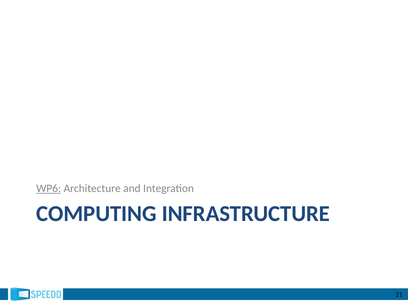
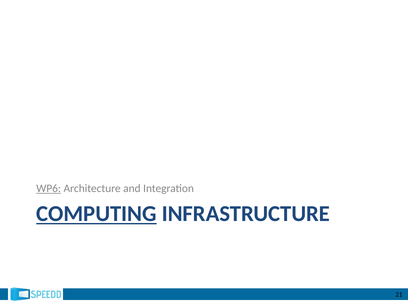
COMPUTING underline: none -> present
